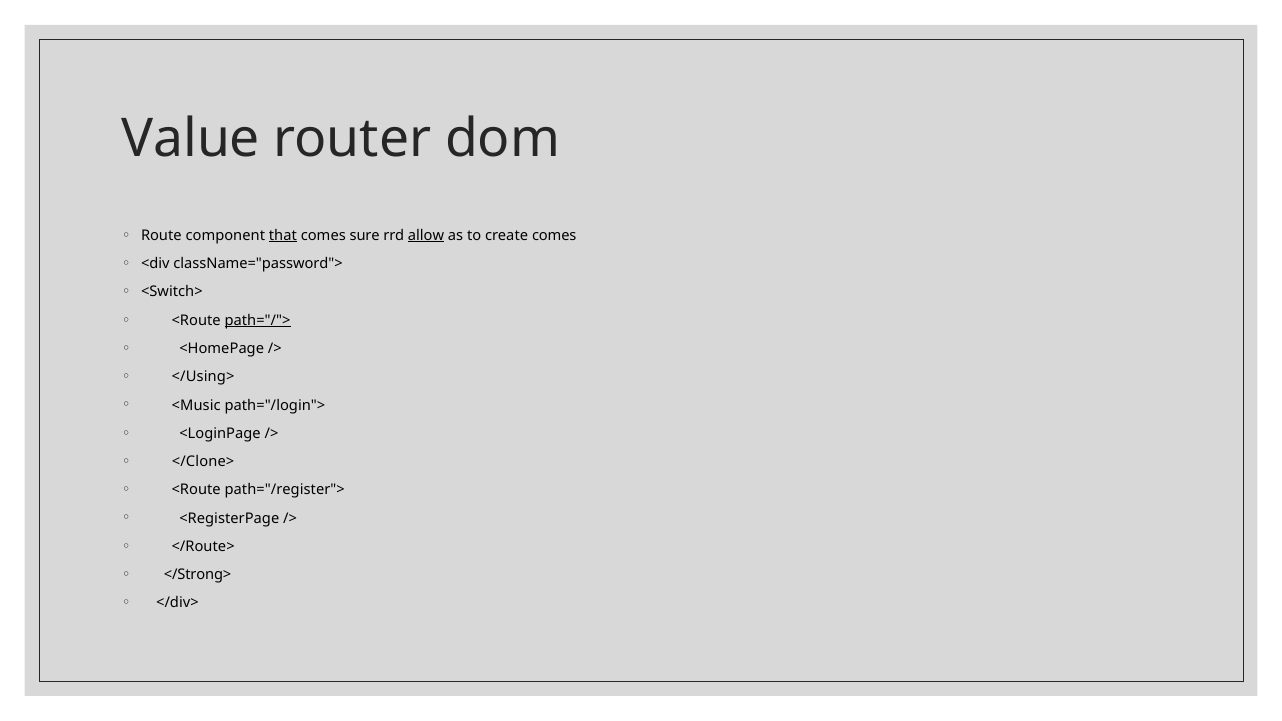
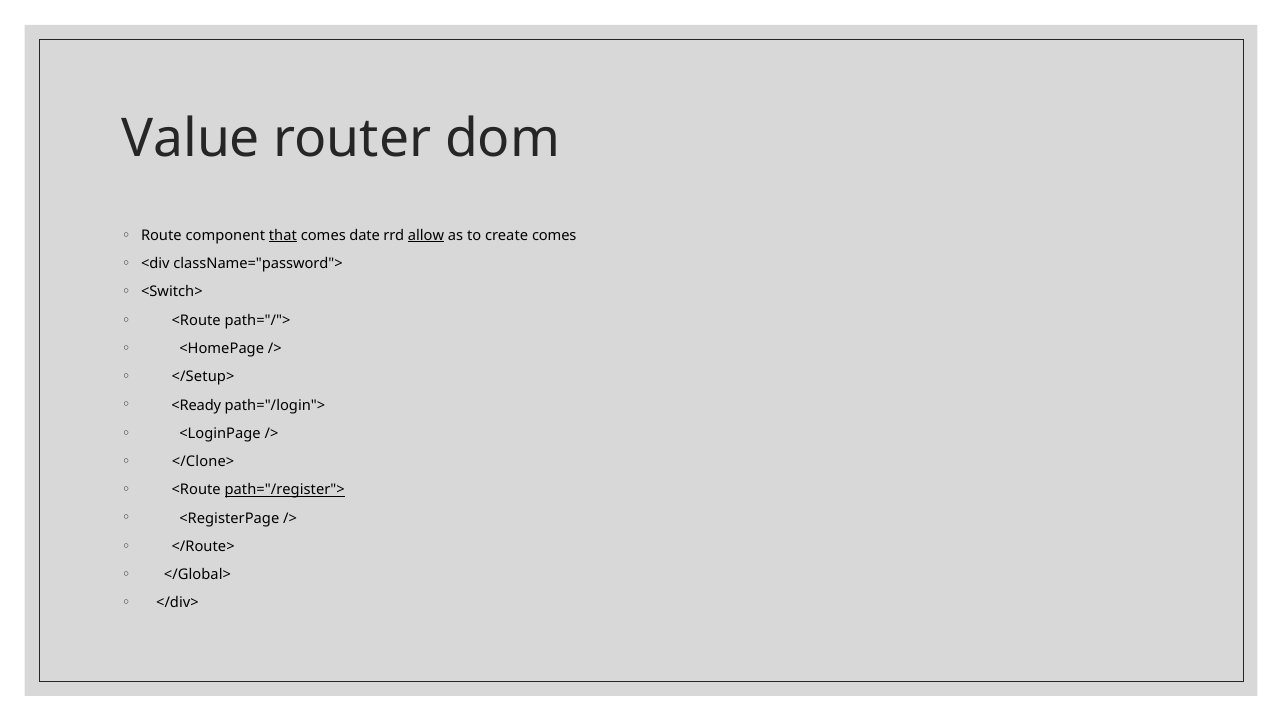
sure: sure -> date
path="/"> underline: present -> none
</Using>: </Using> -> </Setup>
<Music: <Music -> <Ready
path="/register"> underline: none -> present
</Strong>: </Strong> -> </Global>
